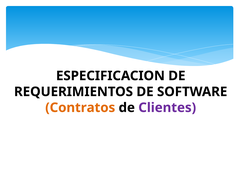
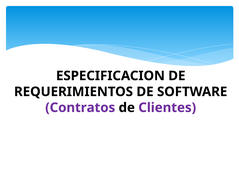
Contratos colour: orange -> purple
